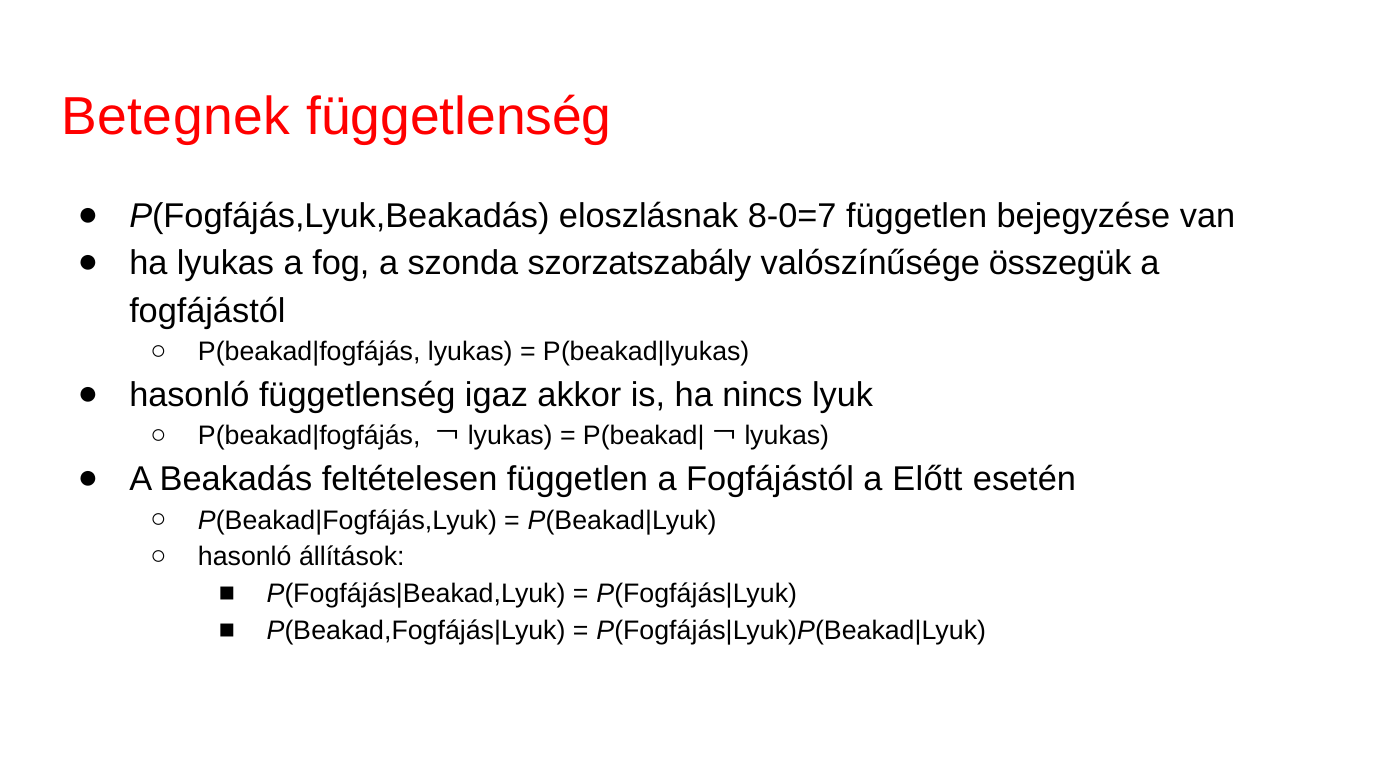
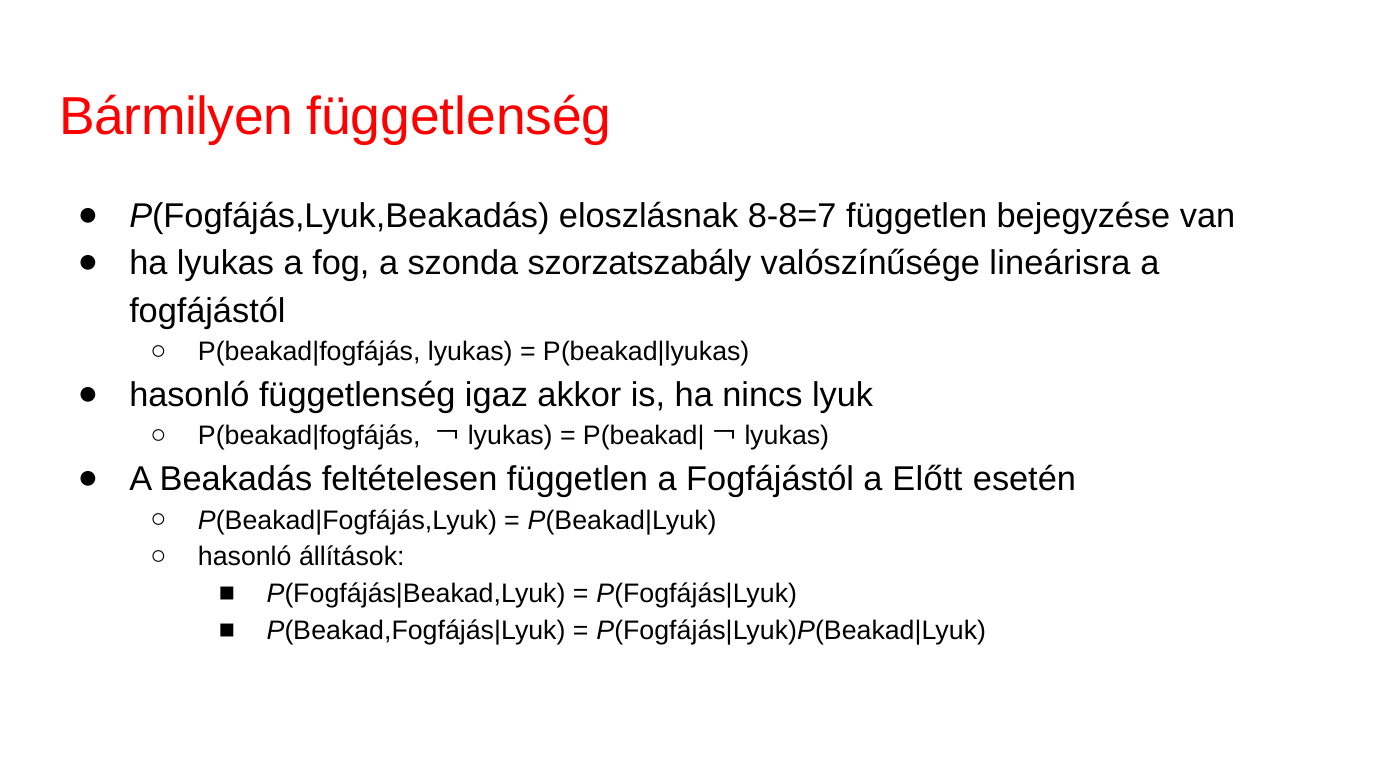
Betegnek: Betegnek -> Bármilyen
8-0=7: 8-0=7 -> 8-8=7
összegük: összegük -> lineárisra
